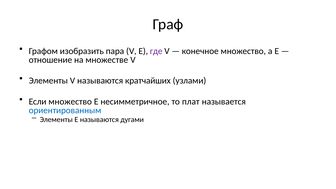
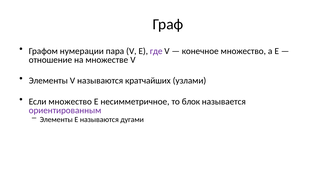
изобразить: изобразить -> нумерации
плат: плат -> блок
ориентированным colour: blue -> purple
